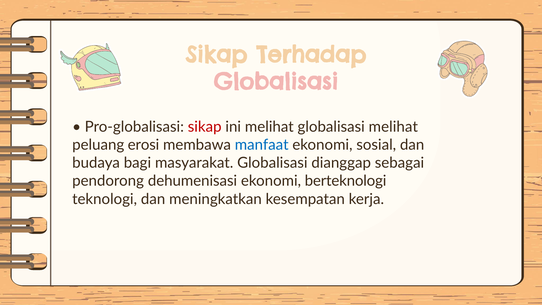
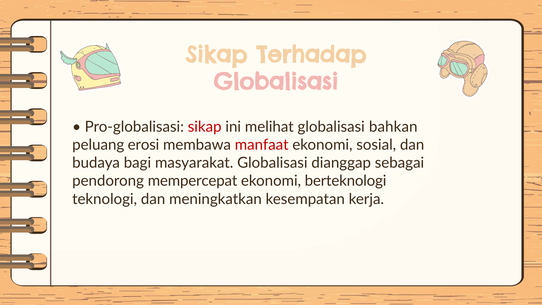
globalisasi melihat: melihat -> bahkan
manfaat colour: blue -> red
dehumenisasi: dehumenisasi -> mempercepat
